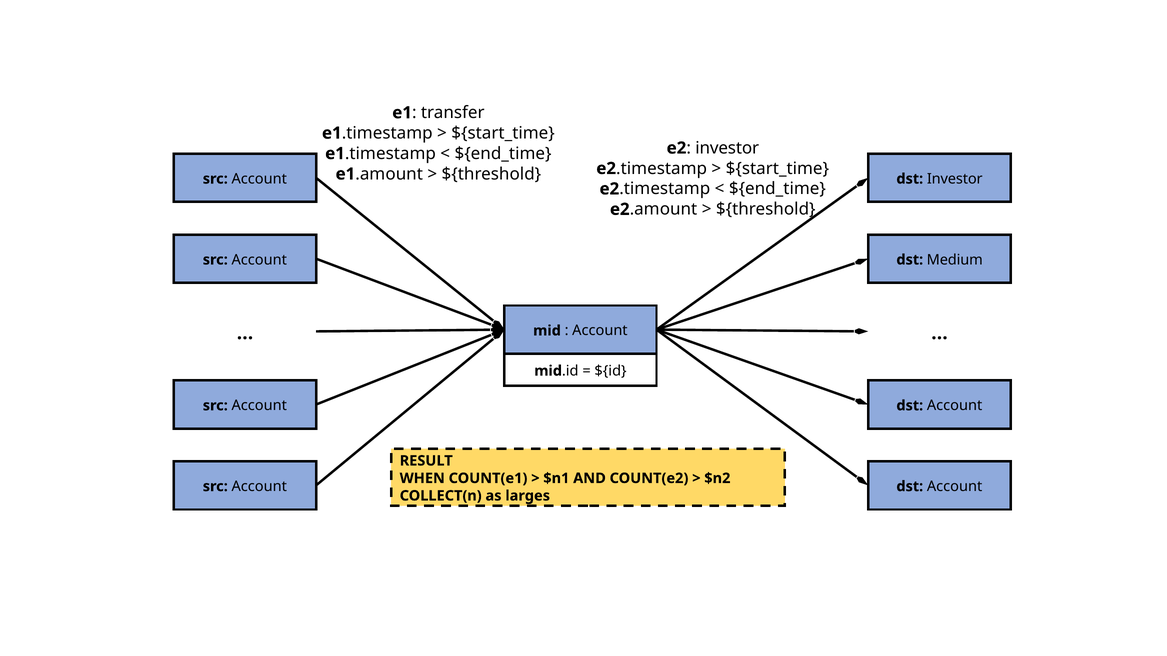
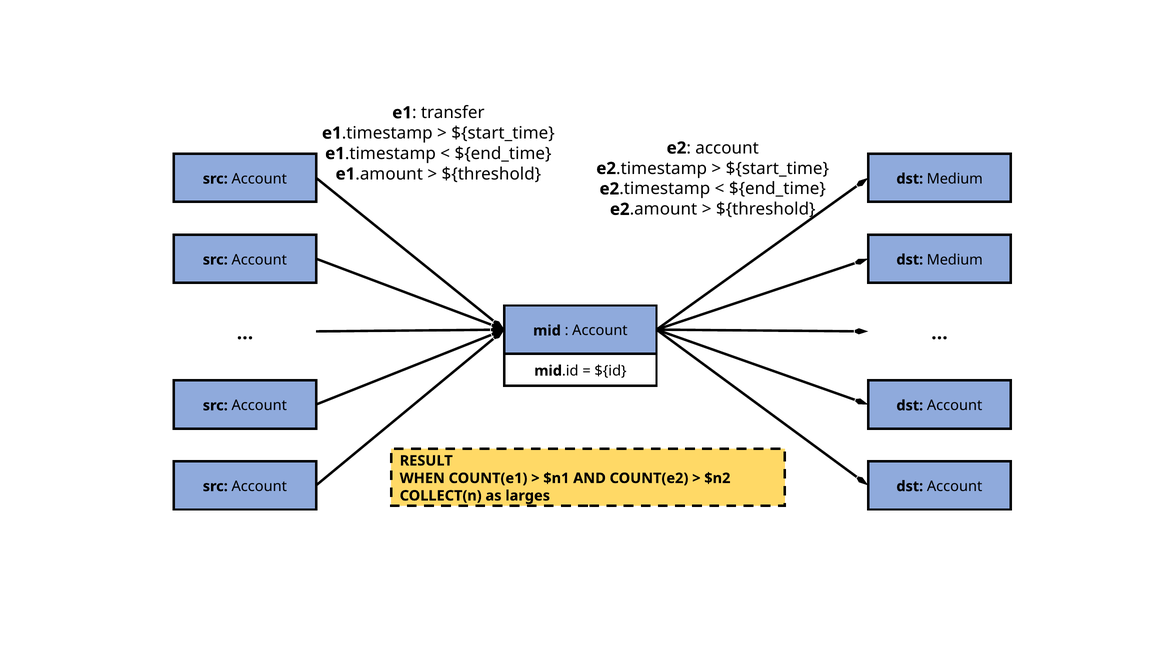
e2 investor: investor -> account
Investor at (955, 179): Investor -> Medium
